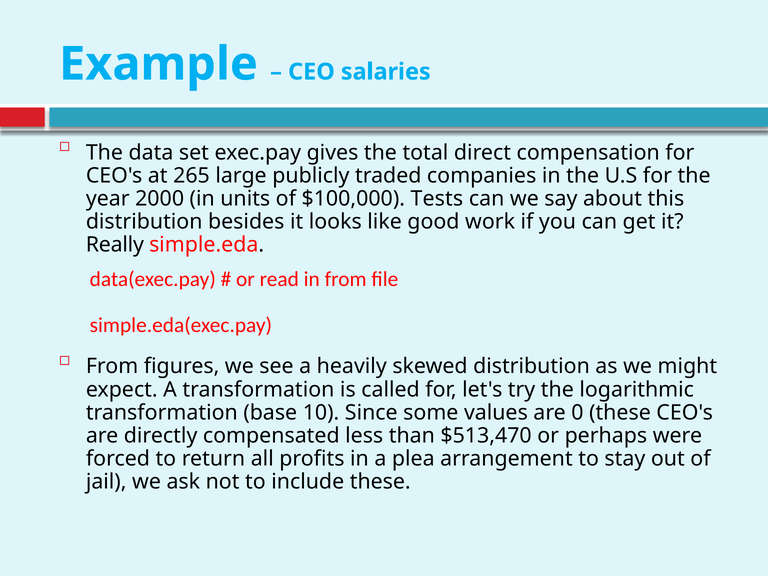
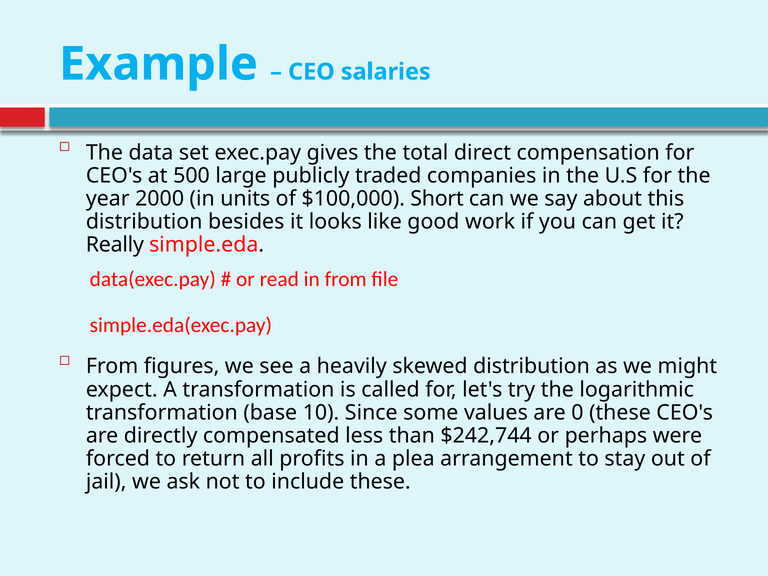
265: 265 -> 500
Tests: Tests -> Short
$513,470: $513,470 -> $242,744
